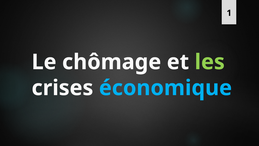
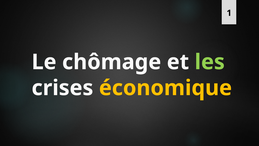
économique colour: light blue -> yellow
